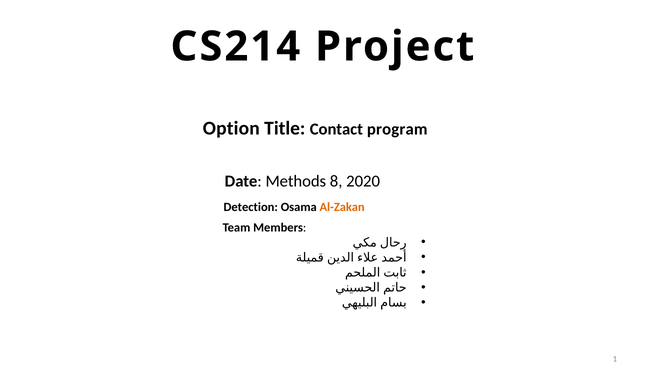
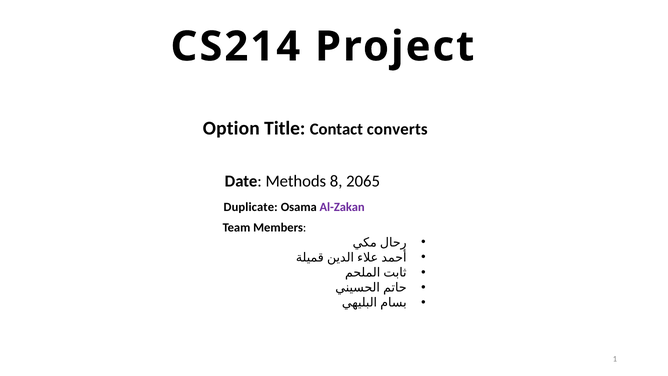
program: program -> converts
2020: 2020 -> 2065
Detection: Detection -> Duplicate
Al-Zakan colour: orange -> purple
